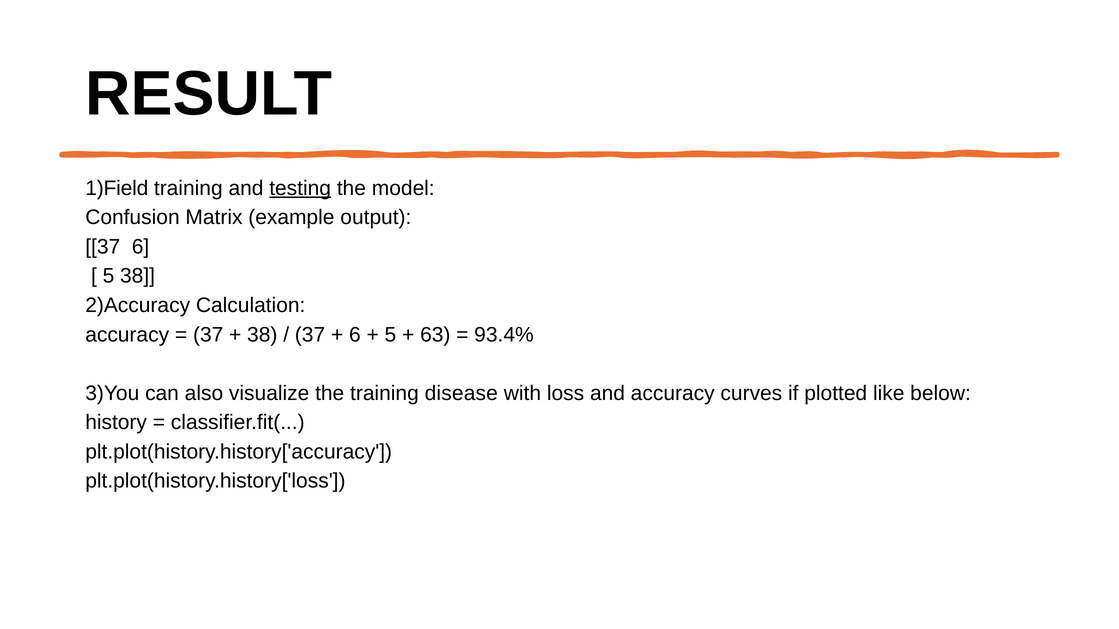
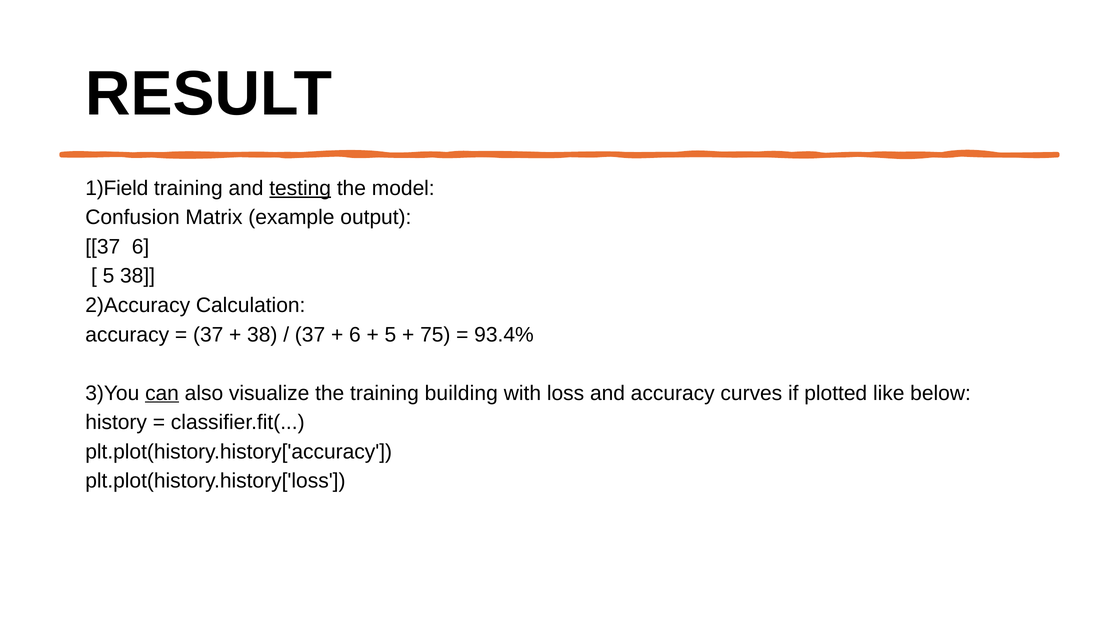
63: 63 -> 75
can underline: none -> present
disease: disease -> building
